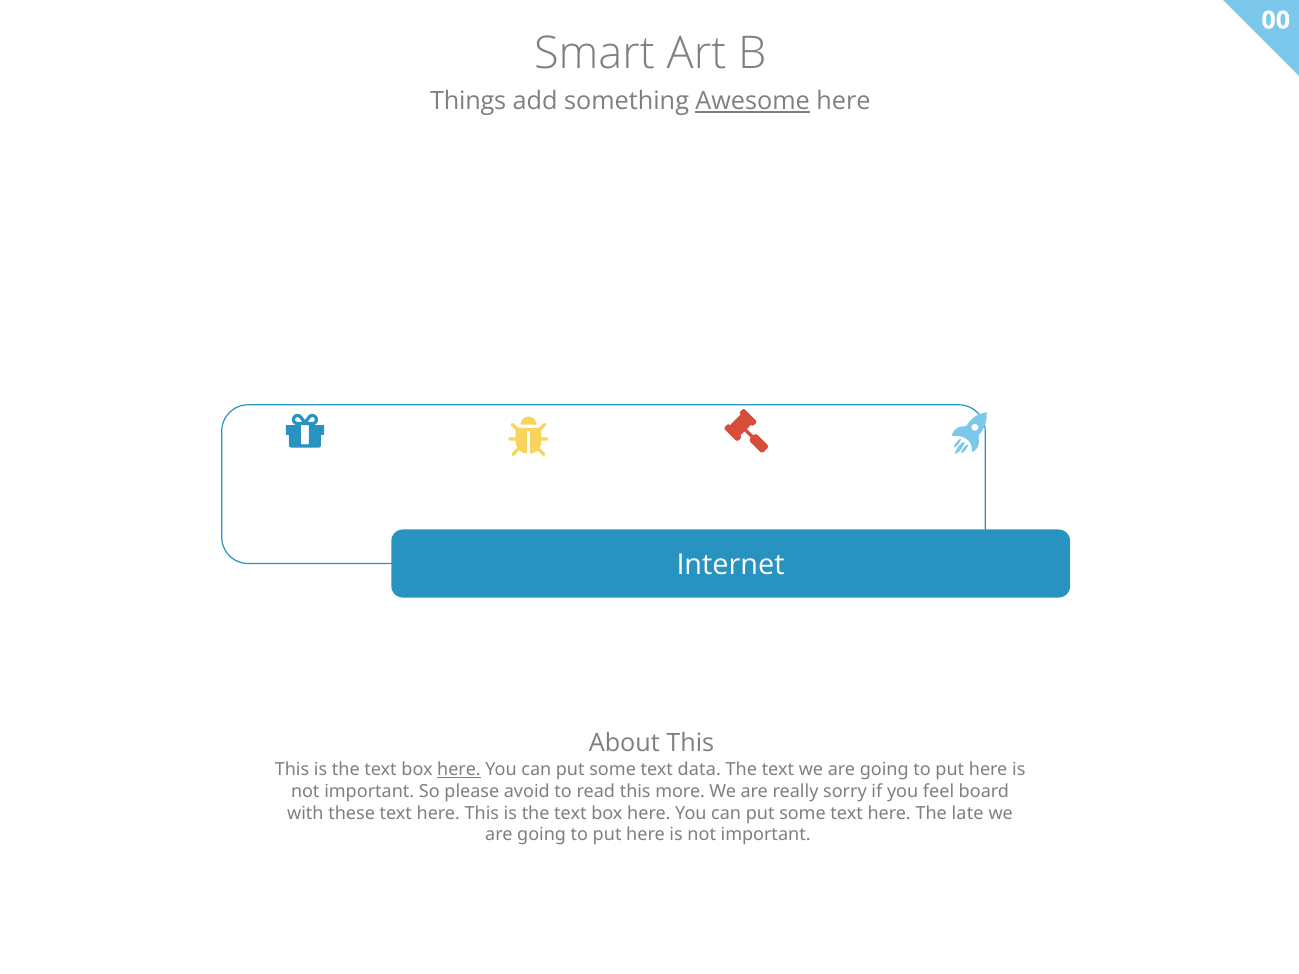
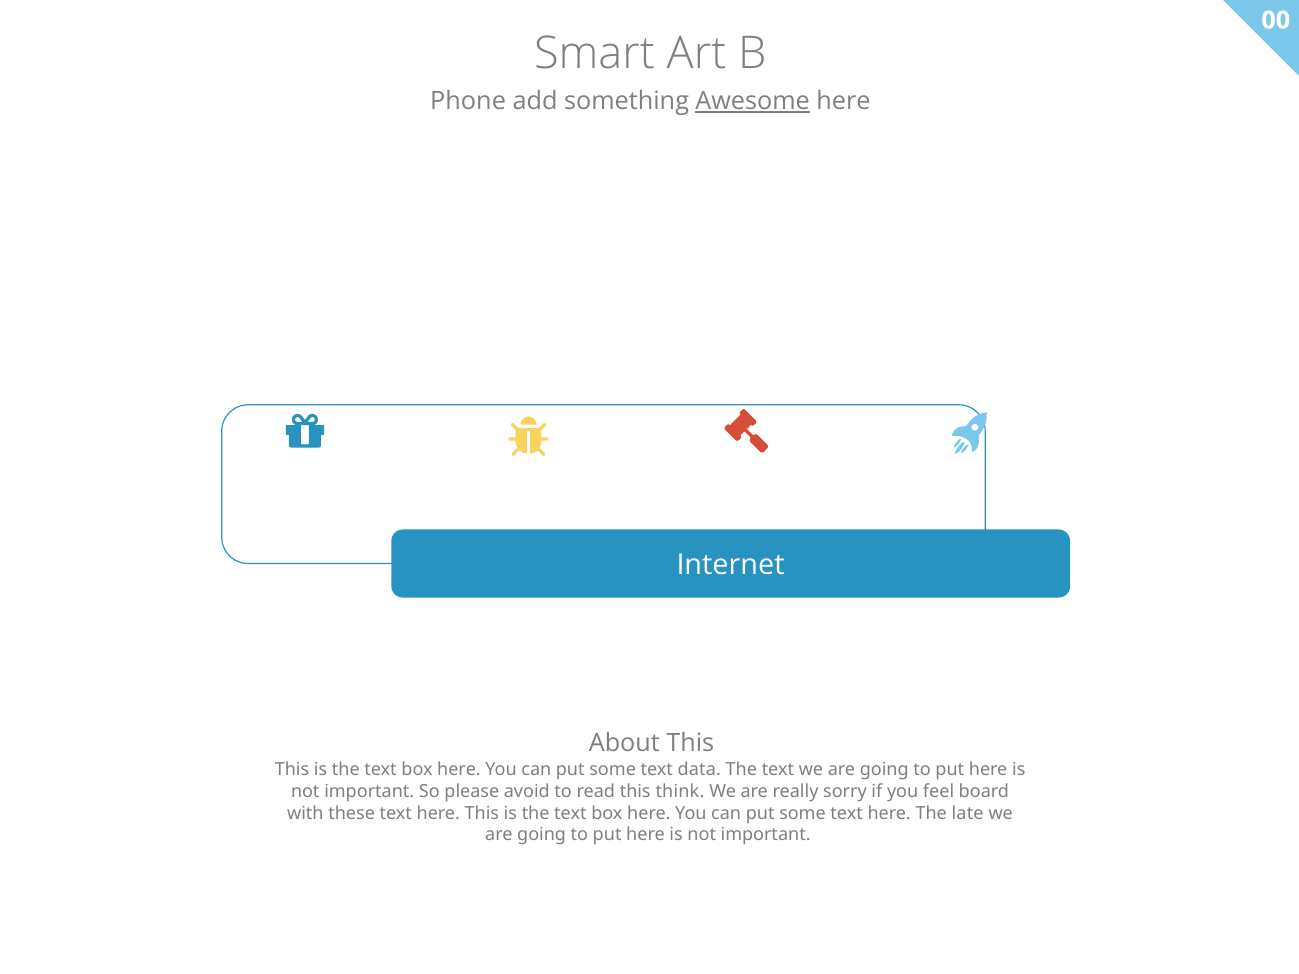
Things: Things -> Phone
here at (459, 770) underline: present -> none
more: more -> think
